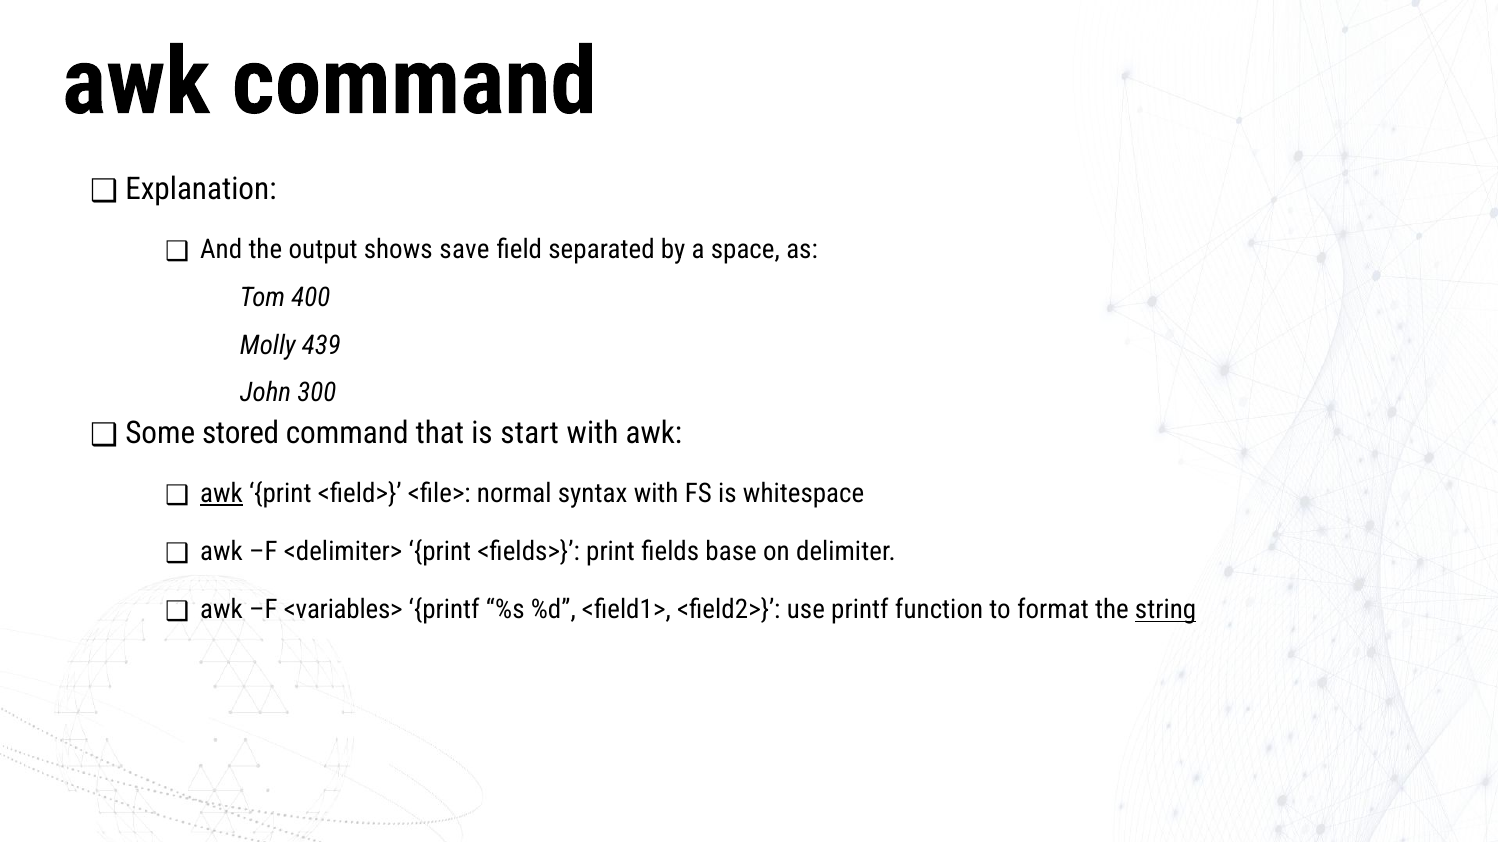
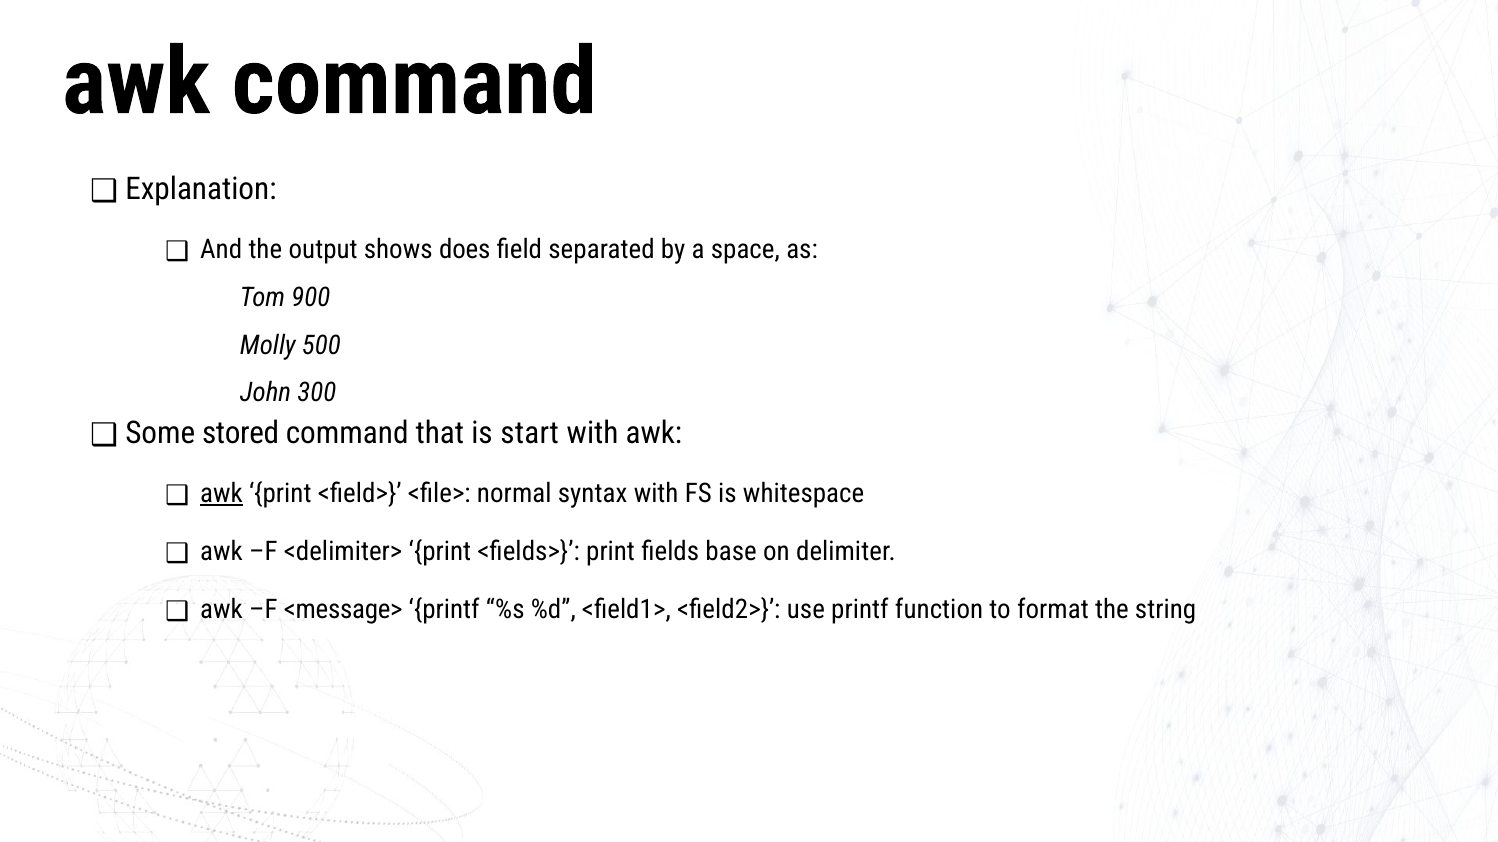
save: save -> does
400: 400 -> 900
439: 439 -> 500
<variables>: <variables> -> <message>
string underline: present -> none
